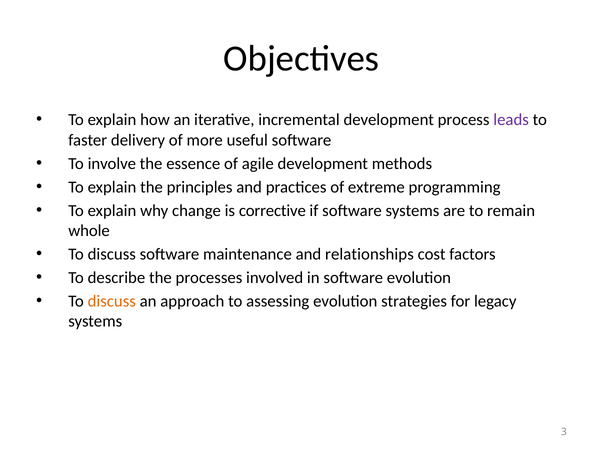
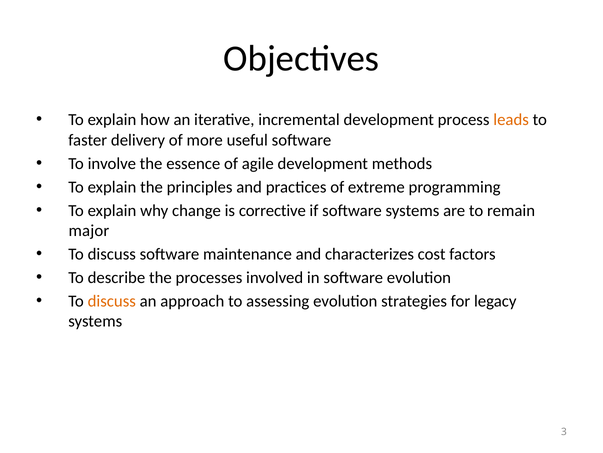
leads colour: purple -> orange
whole: whole -> major
relationships: relationships -> characterizes
